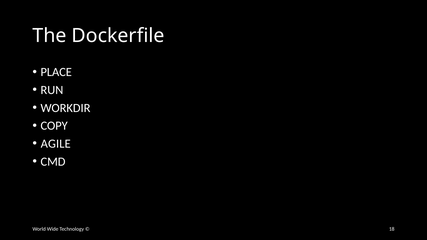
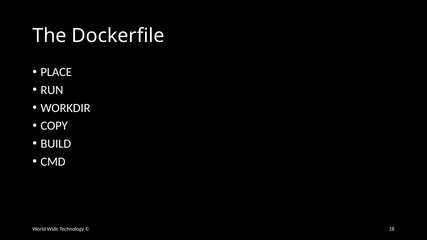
AGILE: AGILE -> BUILD
